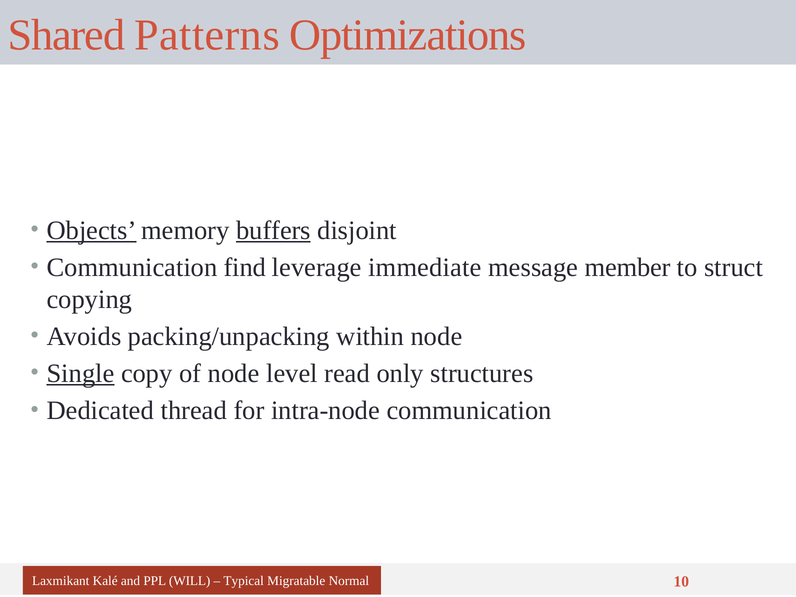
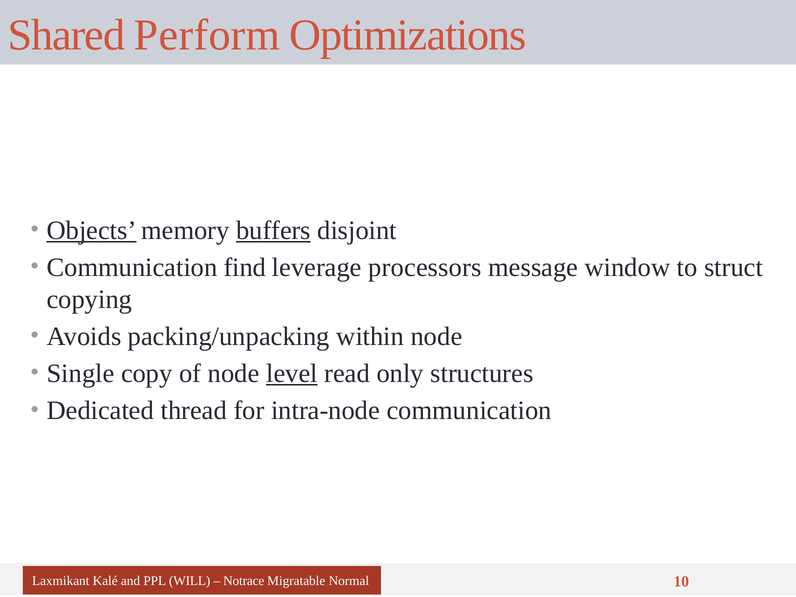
Patterns: Patterns -> Perform
immediate: immediate -> processors
member: member -> window
Single underline: present -> none
level underline: none -> present
Typical: Typical -> Notrace
